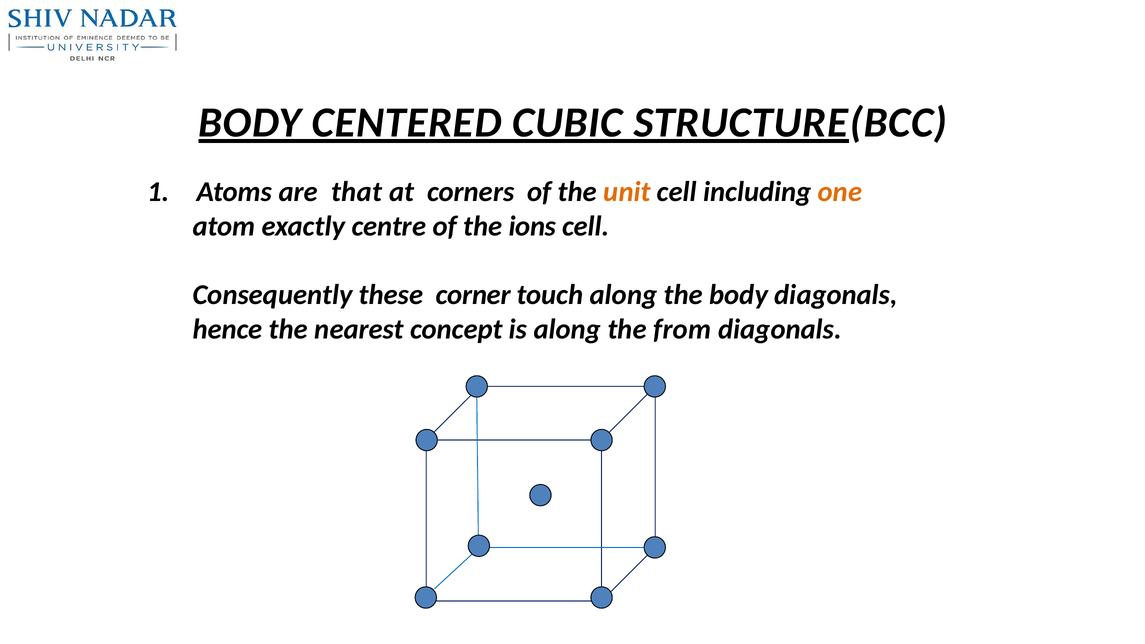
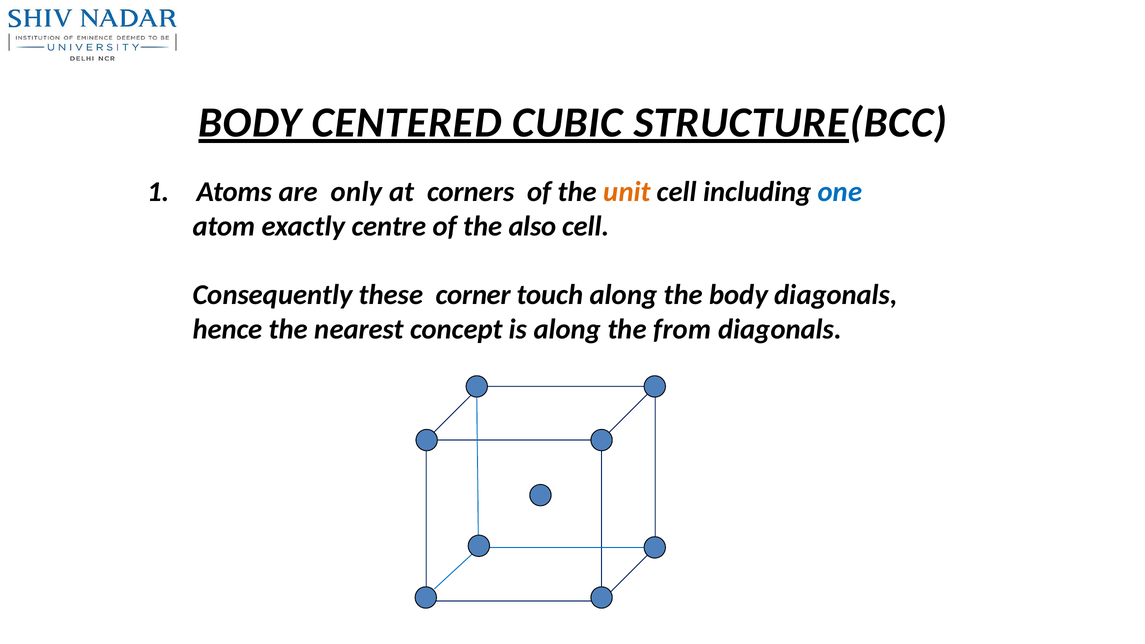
that: that -> only
one colour: orange -> blue
ions: ions -> also
